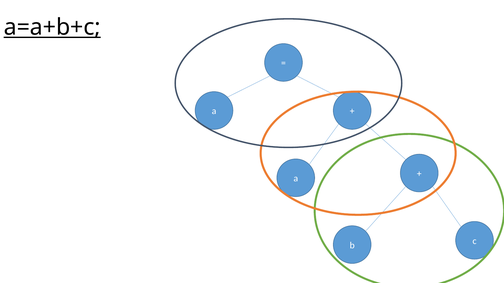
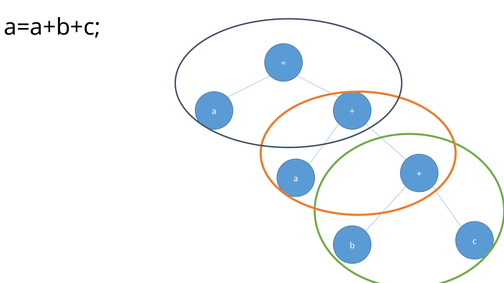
a=a+b+c underline: present -> none
